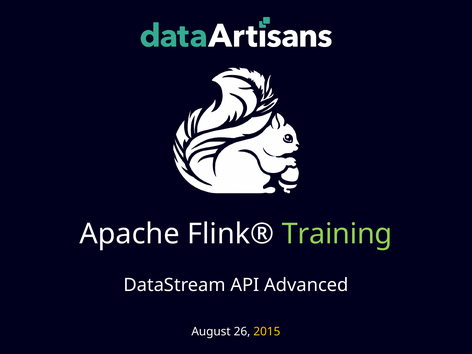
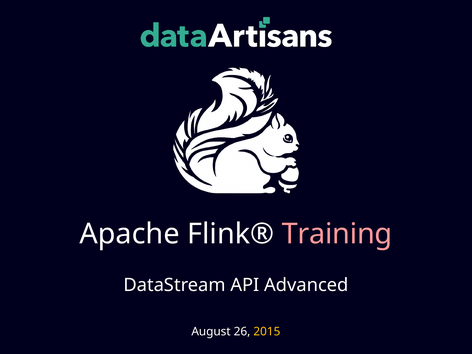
Training colour: light green -> pink
